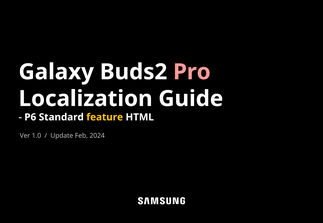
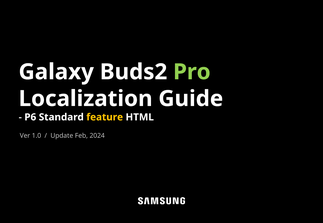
Pro colour: pink -> light green
